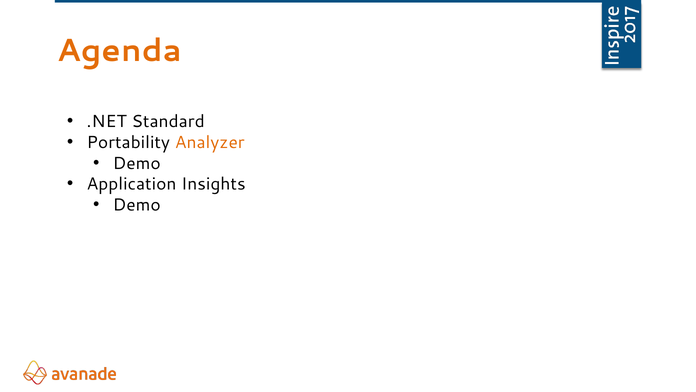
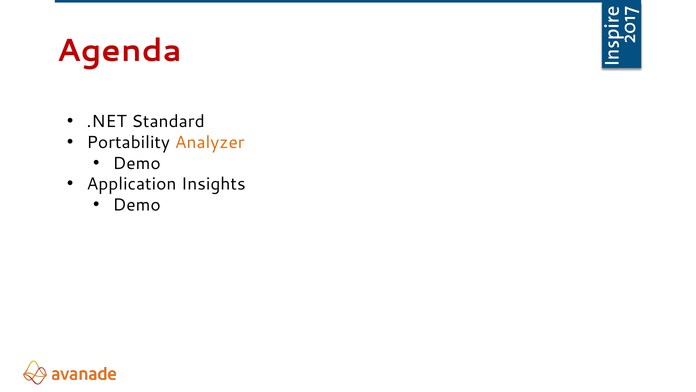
Agenda colour: orange -> red
